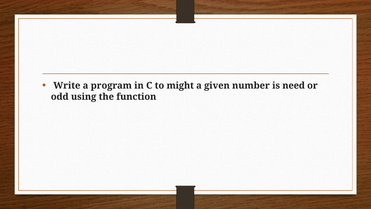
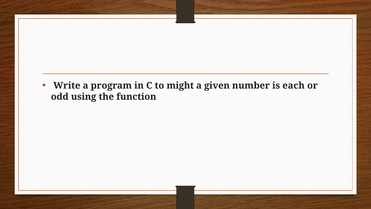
need: need -> each
